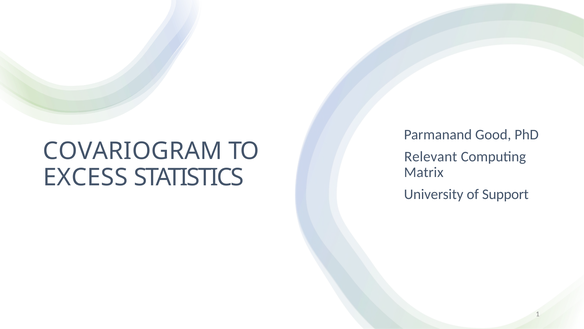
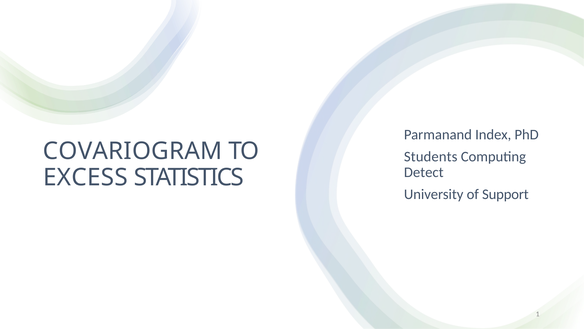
Good: Good -> Index
Relevant: Relevant -> Students
Matrix: Matrix -> Detect
